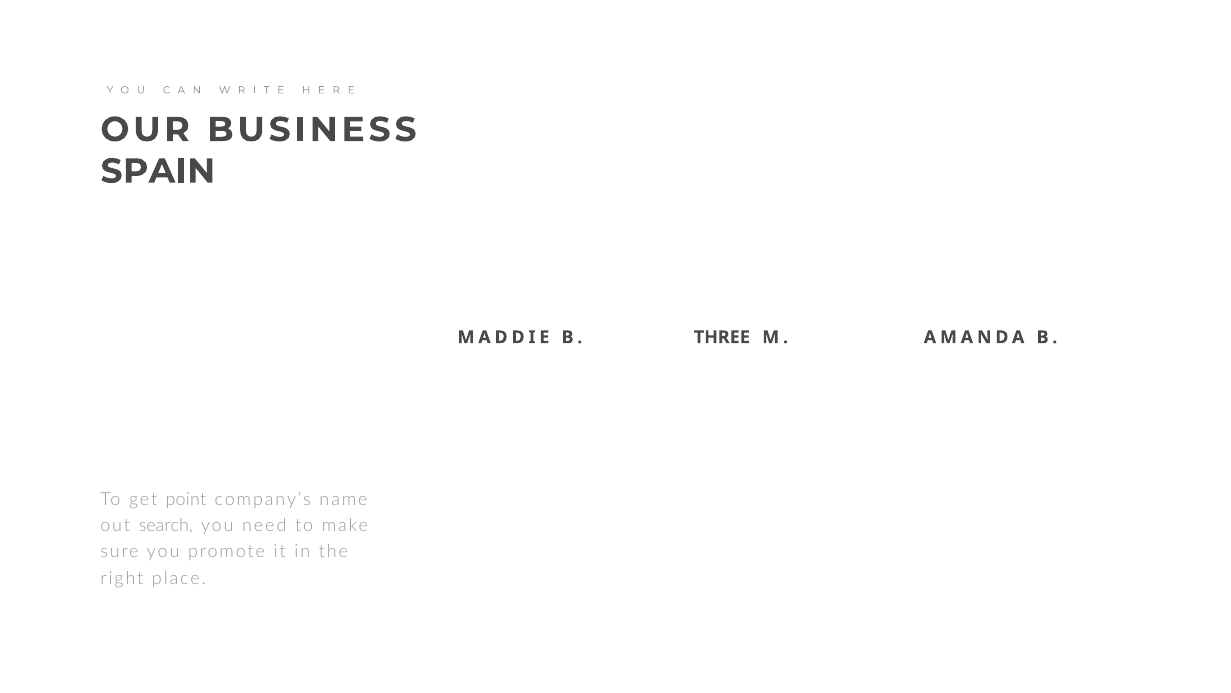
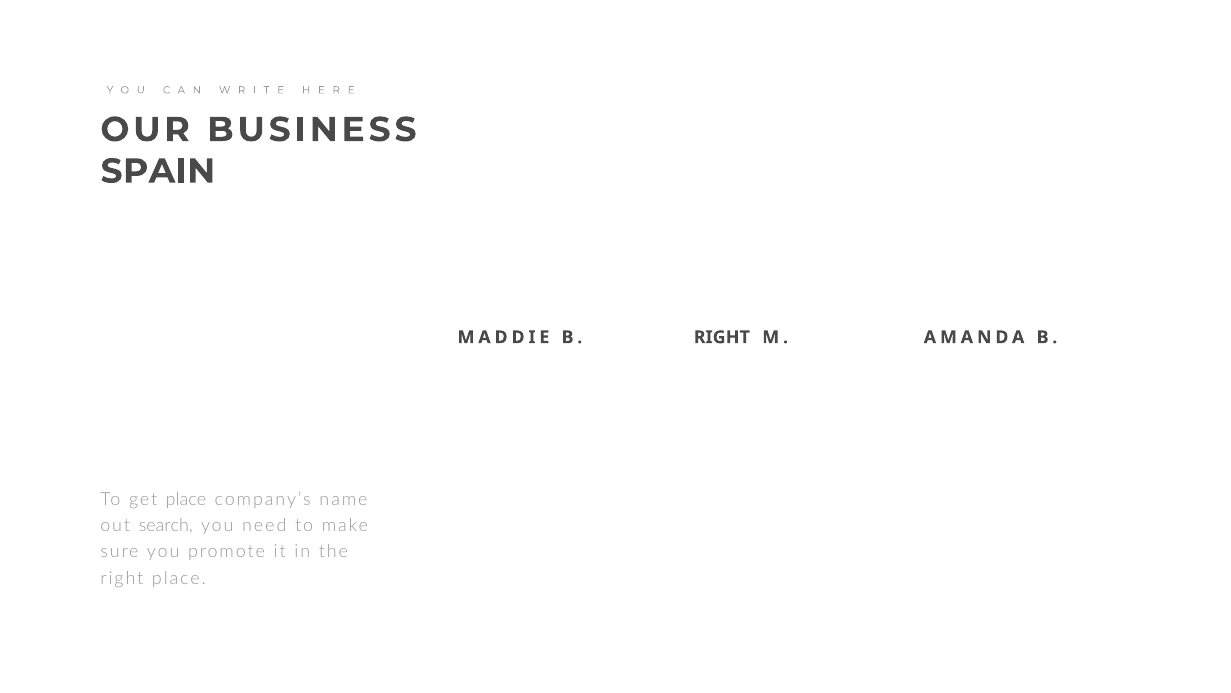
B THREE: THREE -> RIGHT
get point: point -> place
